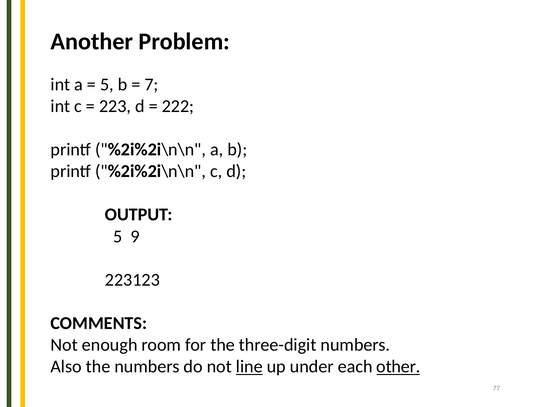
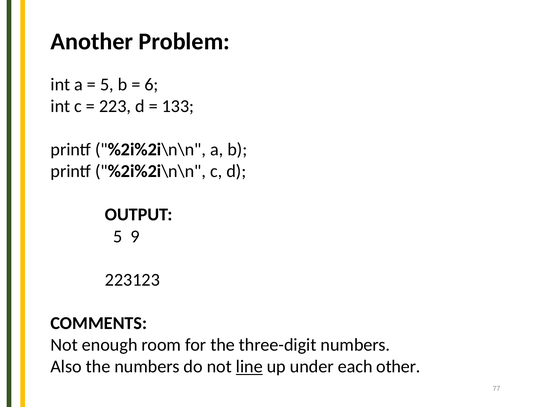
7: 7 -> 6
222: 222 -> 133
other underline: present -> none
